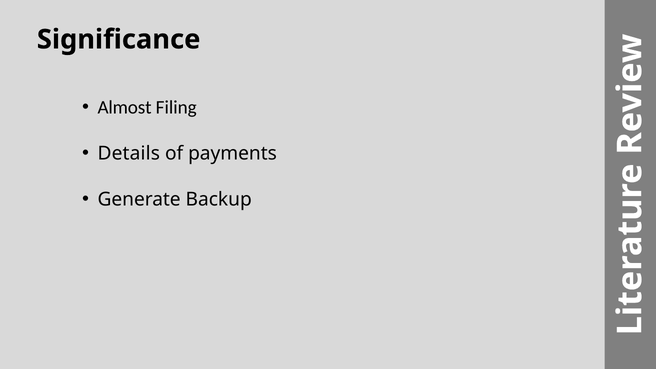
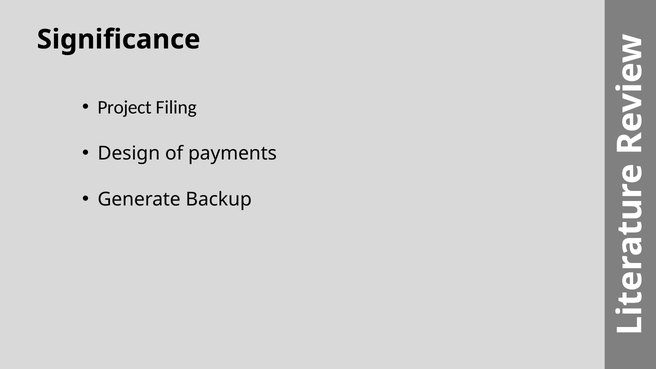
Almost: Almost -> Project
Details: Details -> Design
